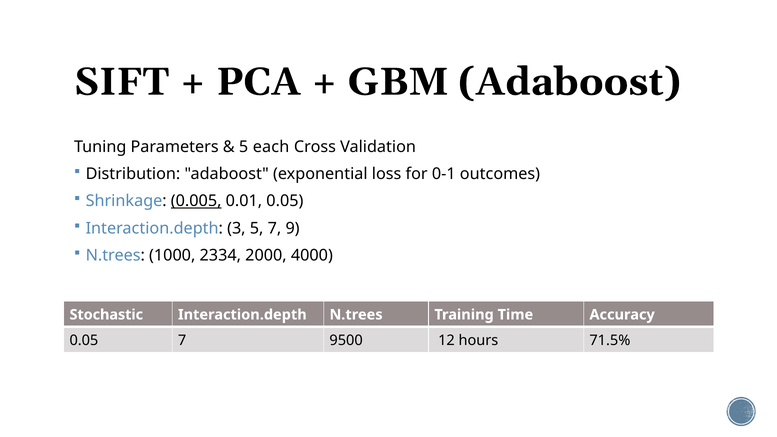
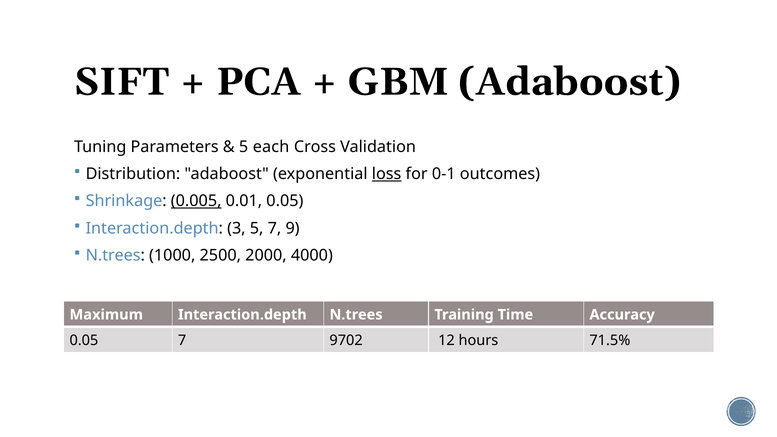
loss underline: none -> present
2334: 2334 -> 2500
Stochastic: Stochastic -> Maximum
9500: 9500 -> 9702
